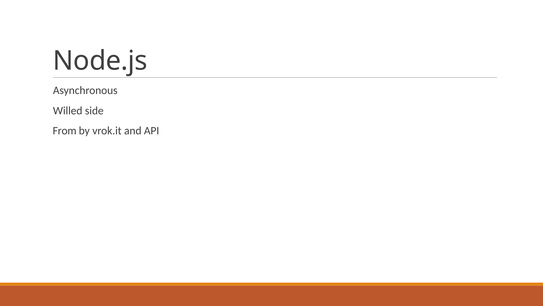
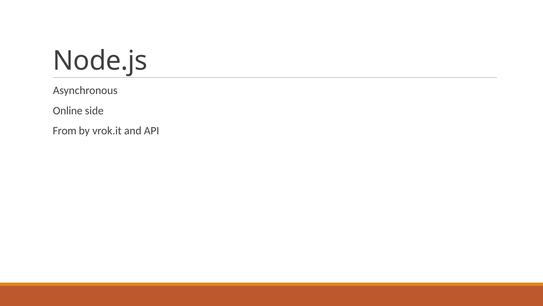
Willed: Willed -> Online
